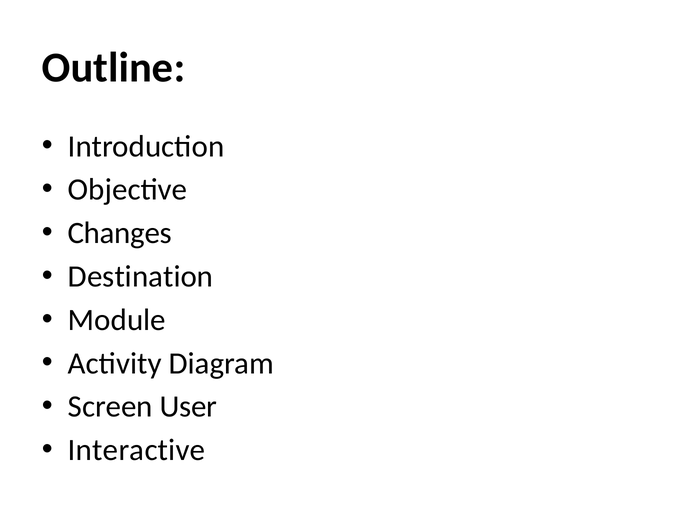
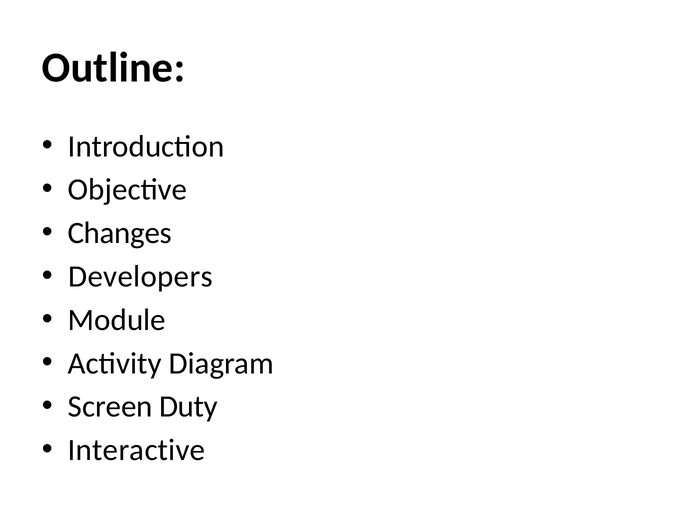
Destination: Destination -> Developers
User: User -> Duty
